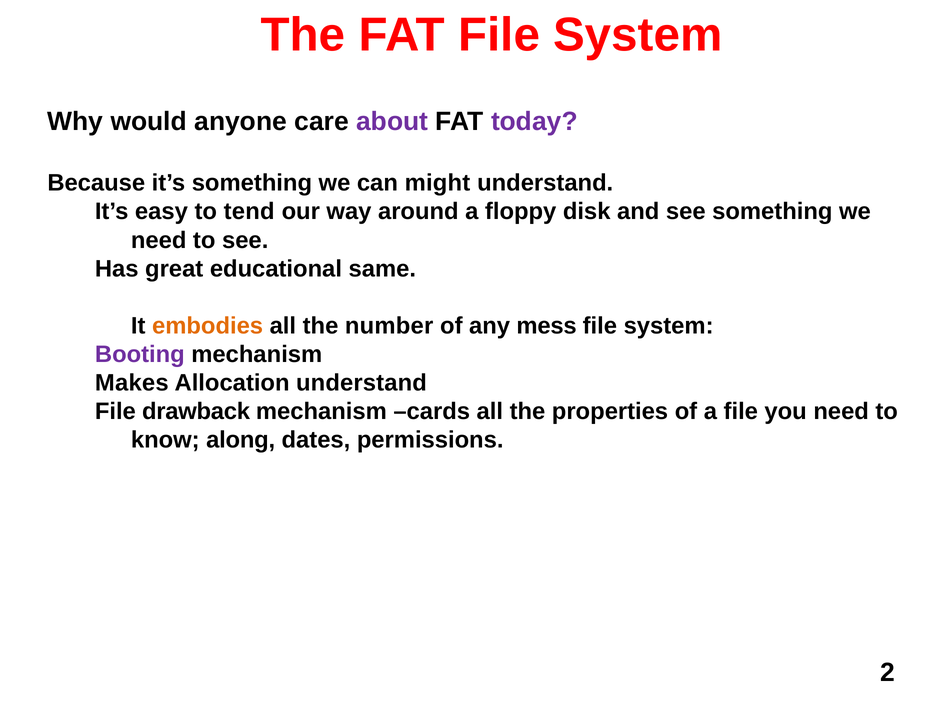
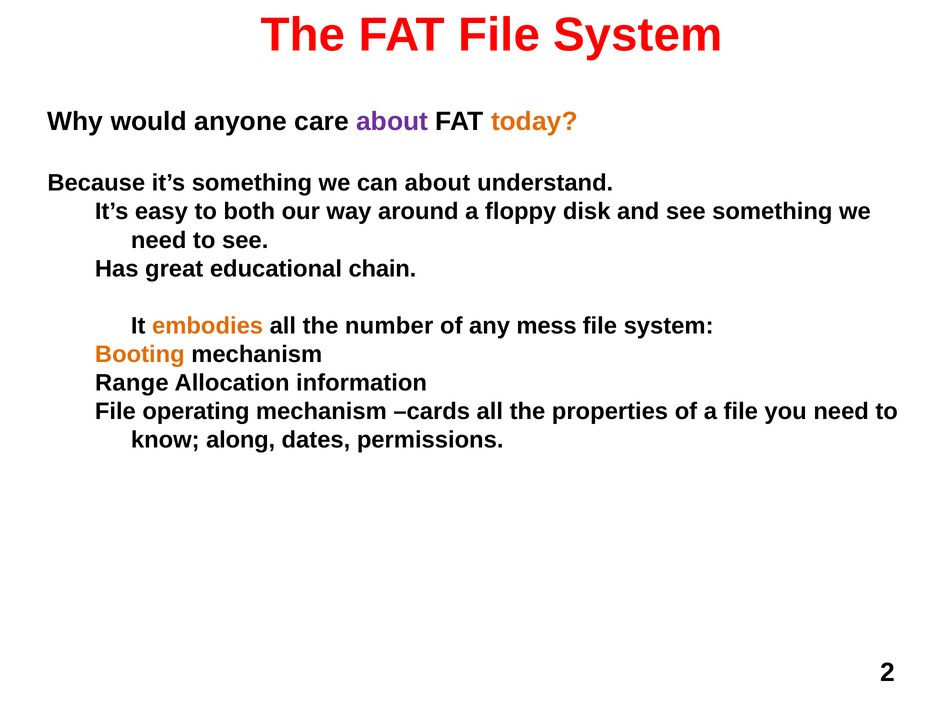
today colour: purple -> orange
can might: might -> about
tend: tend -> both
same: same -> chain
Booting colour: purple -> orange
Makes: Makes -> Range
Allocation understand: understand -> information
drawback: drawback -> operating
